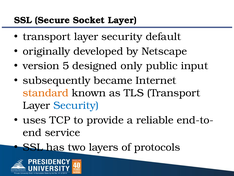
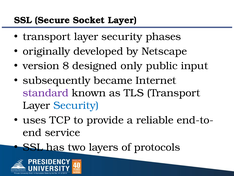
default: default -> phases
5: 5 -> 8
standard colour: orange -> purple
